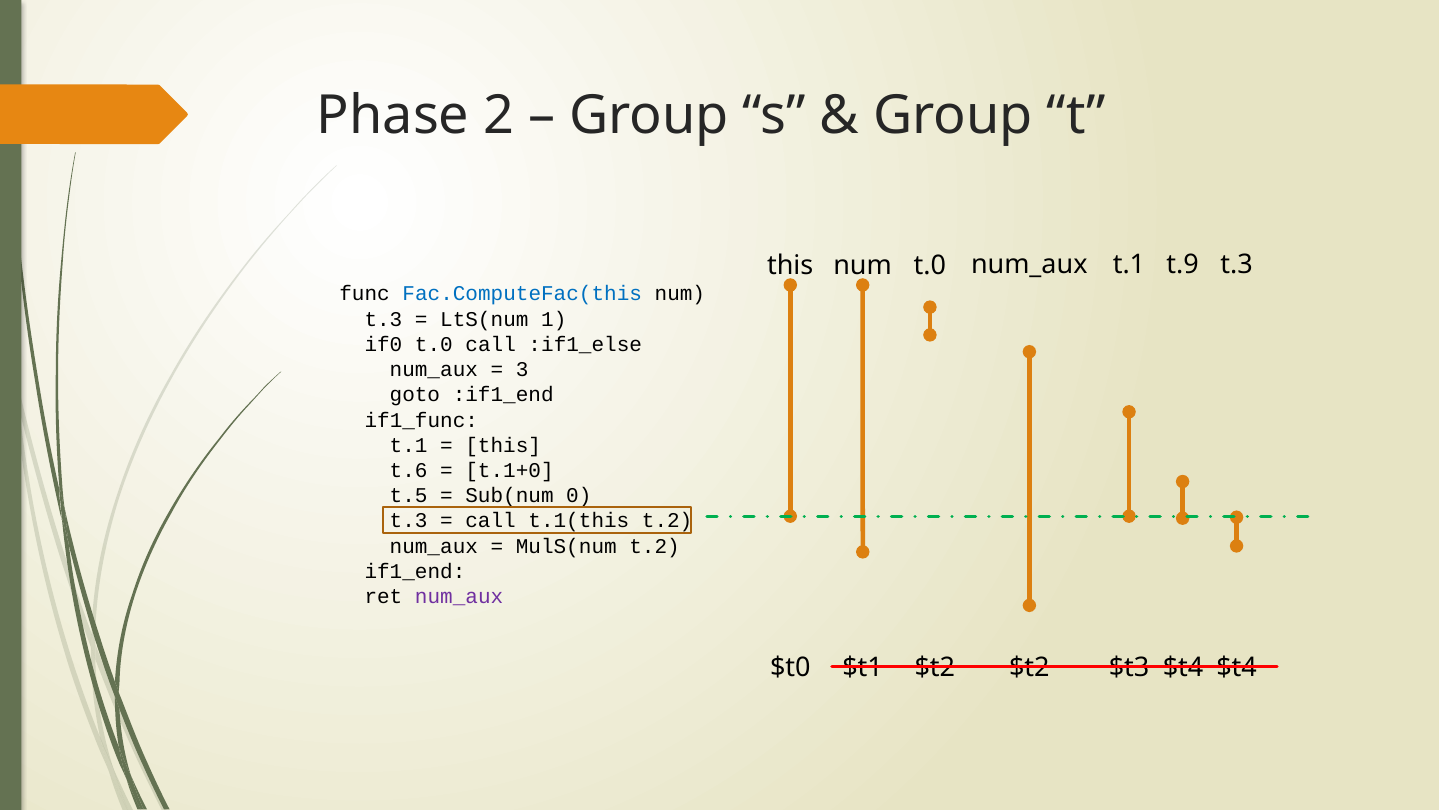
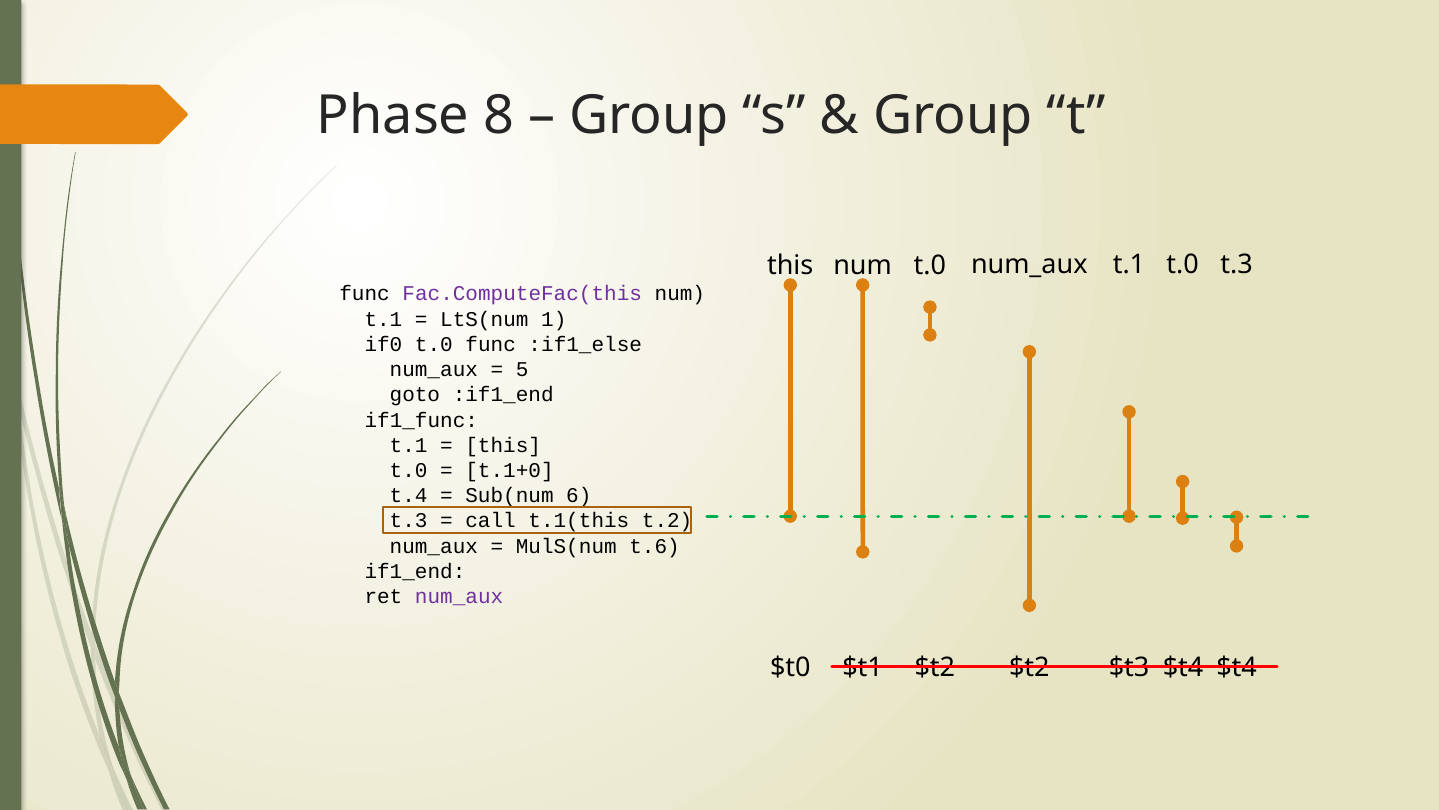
2: 2 -> 8
t.1 t.9: t.9 -> t.0
Fac.ComputeFac(this colour: blue -> purple
t.3 at (383, 319): t.3 -> t.1
t.0 call: call -> func
3: 3 -> 5
t.6 at (409, 470): t.6 -> t.0
t.5: t.5 -> t.4
0: 0 -> 6
MulS(num t.2: t.2 -> t.6
